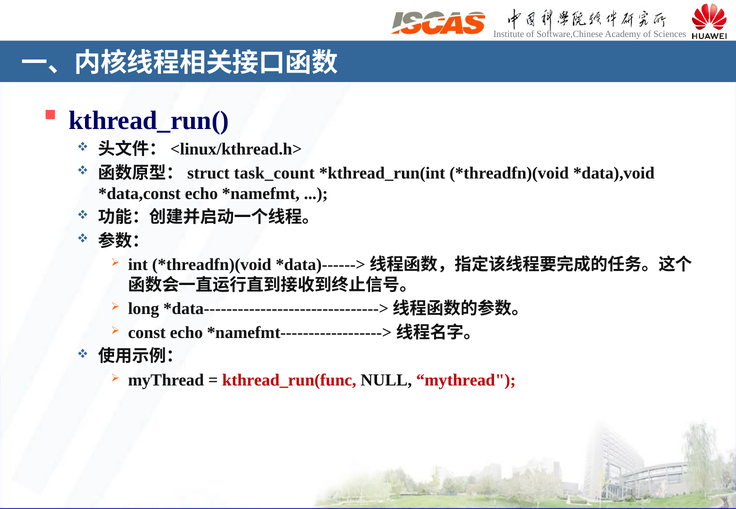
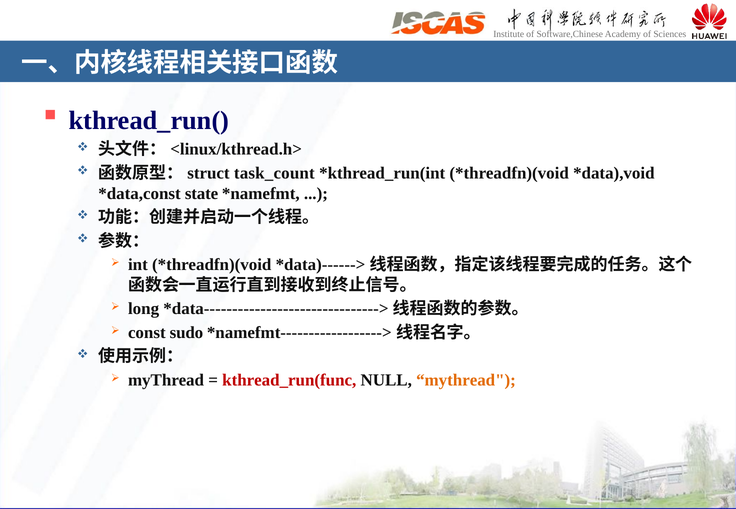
echo at (201, 194): echo -> state
const echo: echo -> sudo
mythread at (466, 380) colour: red -> orange
